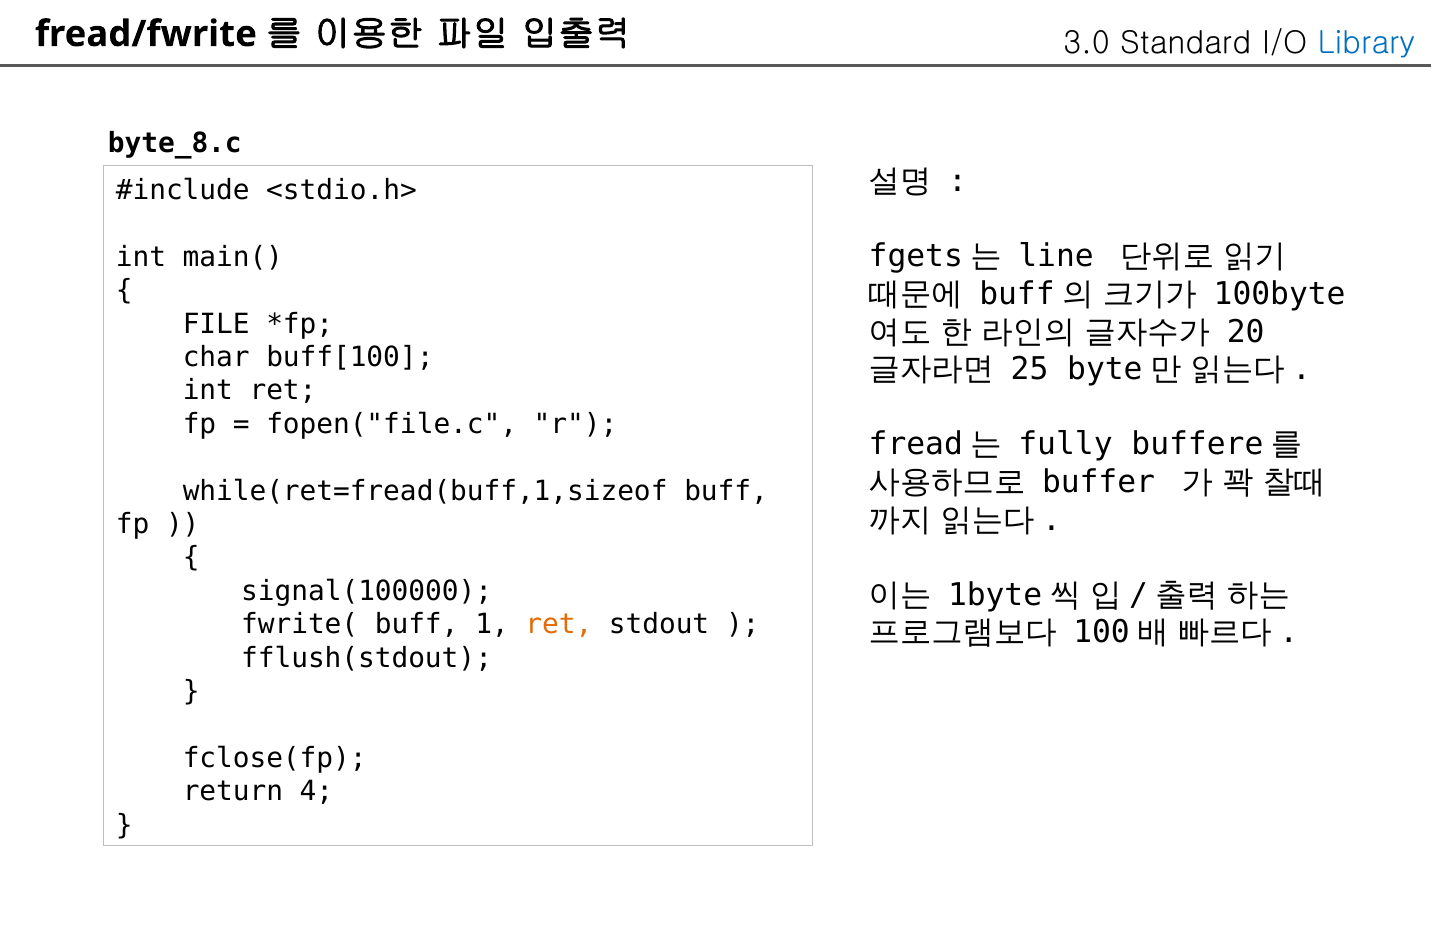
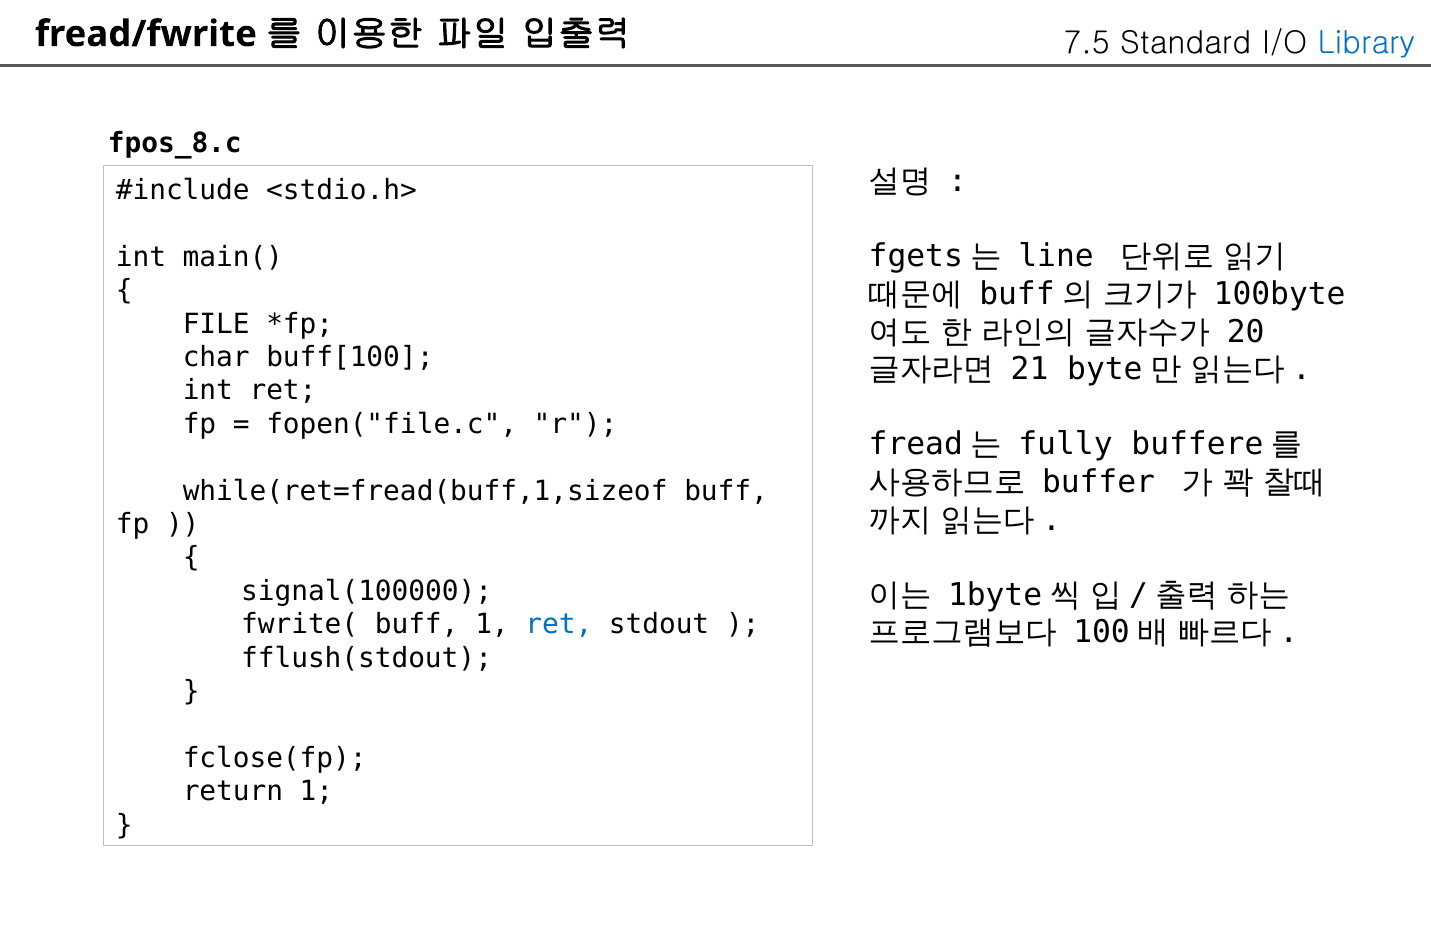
3.0: 3.0 -> 7.5
byte_8.c: byte_8.c -> fpos_8.c
25: 25 -> 21
ret at (559, 624) colour: orange -> blue
return 4: 4 -> 1
